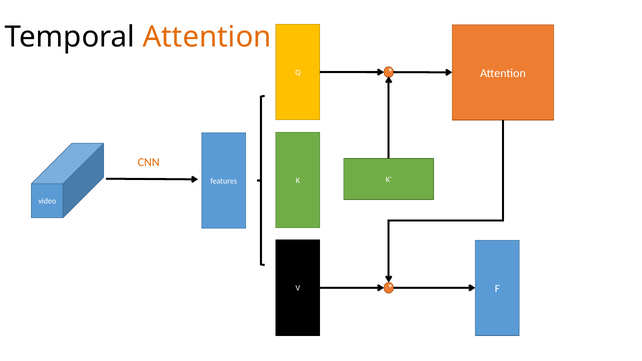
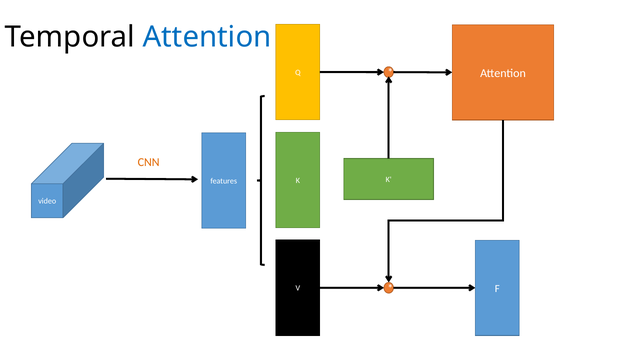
Attention at (207, 37) colour: orange -> blue
